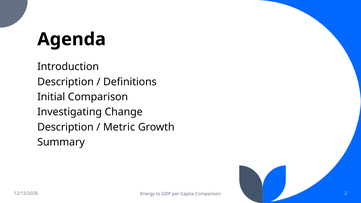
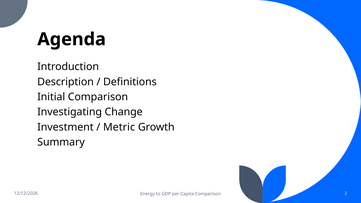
Description at (65, 127): Description -> Investment
